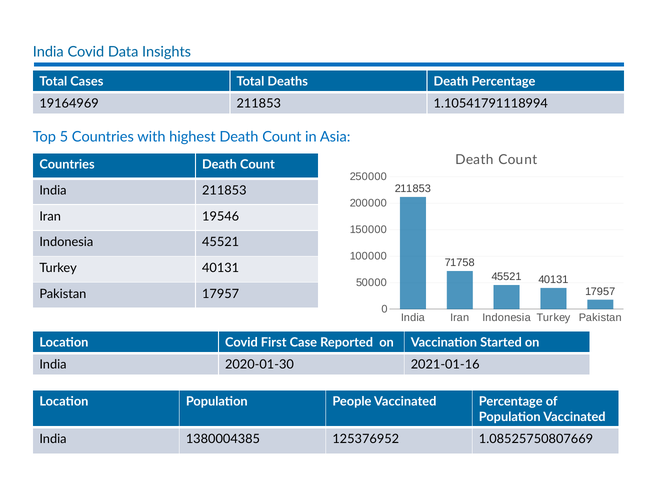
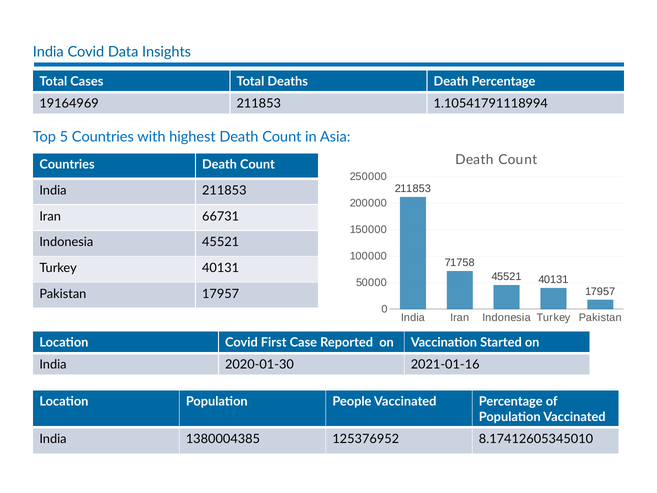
19546: 19546 -> 66731
1.08525750807669: 1.08525750807669 -> 8.17412605345010
